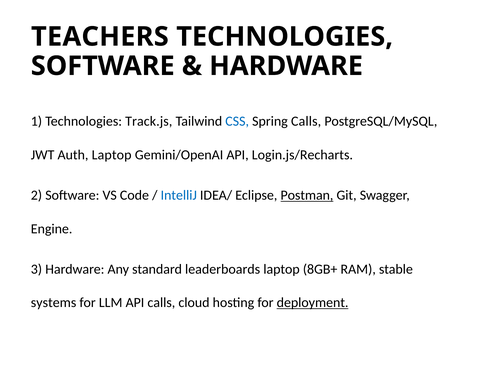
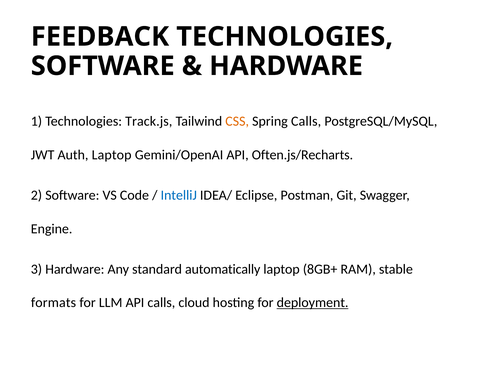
TEACHERS: TEACHERS -> FEEDBACK
CSS colour: blue -> orange
Login.js/Recharts: Login.js/Recharts -> Often.js/Recharts
Postman underline: present -> none
leaderboards: leaderboards -> automatically
systems: systems -> formats
